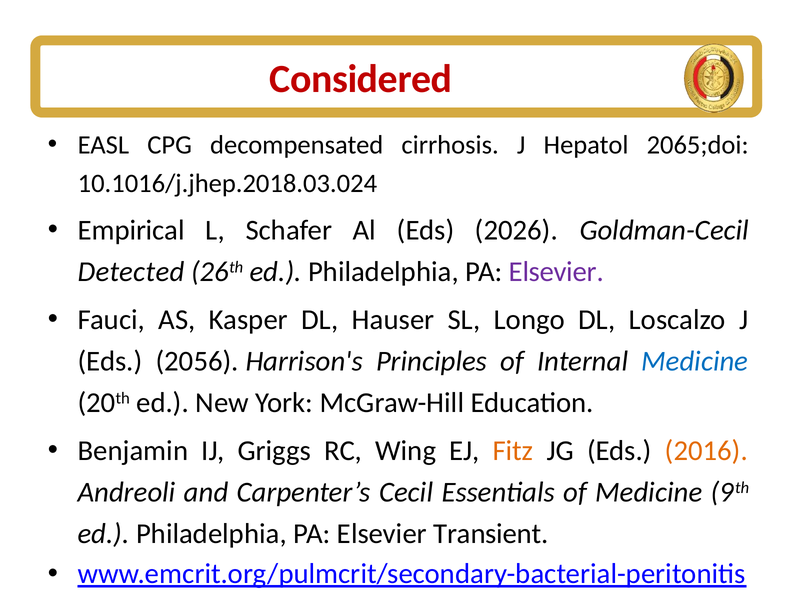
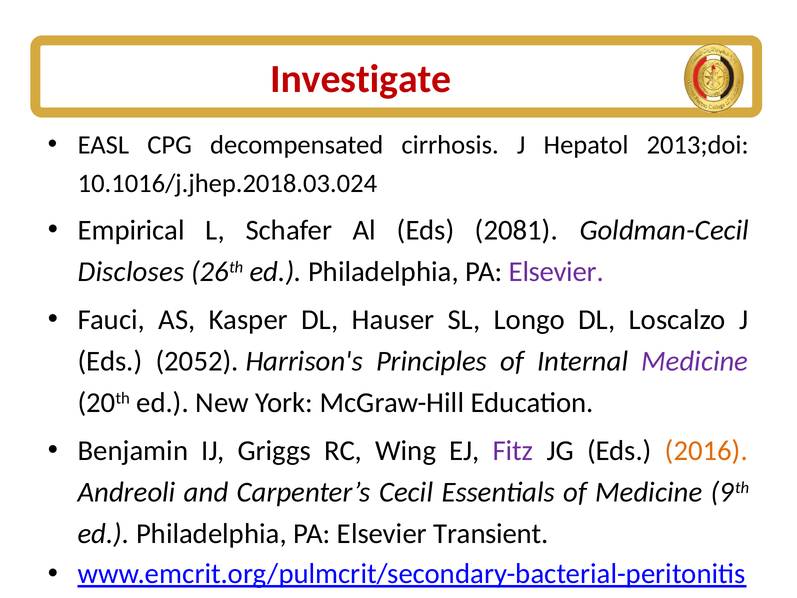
Considered: Considered -> Investigate
2065;doi: 2065;doi -> 2013;doi
2026: 2026 -> 2081
Detected: Detected -> Discloses
2056: 2056 -> 2052
Medicine at (695, 361) colour: blue -> purple
Fitz colour: orange -> purple
